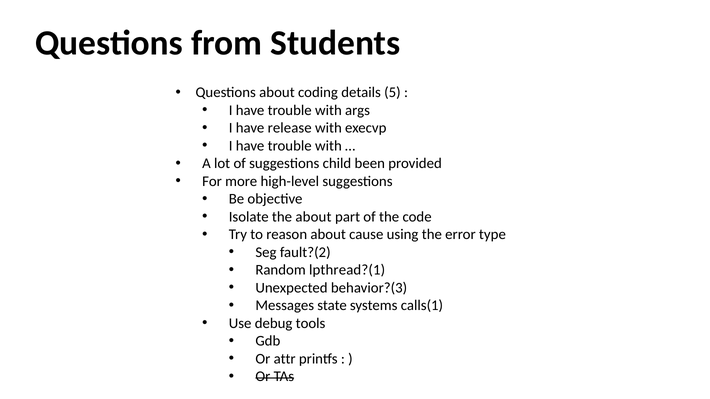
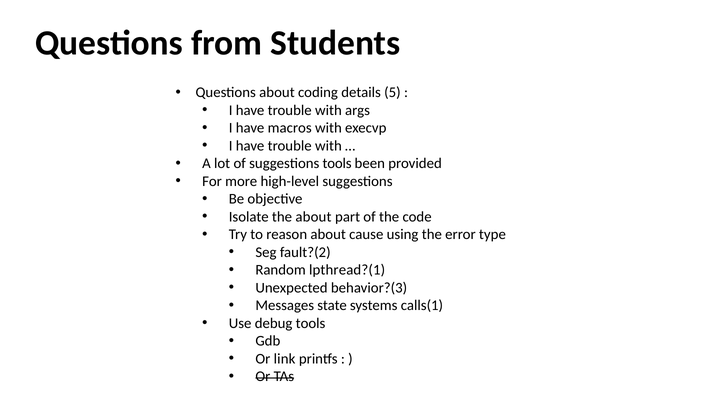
release: release -> macros
suggestions child: child -> tools
attr: attr -> link
